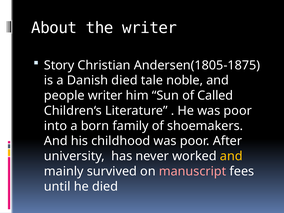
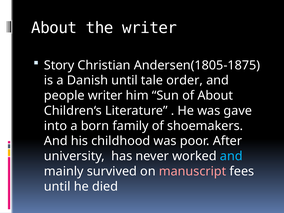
Danish died: died -> until
noble: noble -> order
of Called: Called -> About
He was poor: poor -> gave
and at (231, 156) colour: yellow -> light blue
